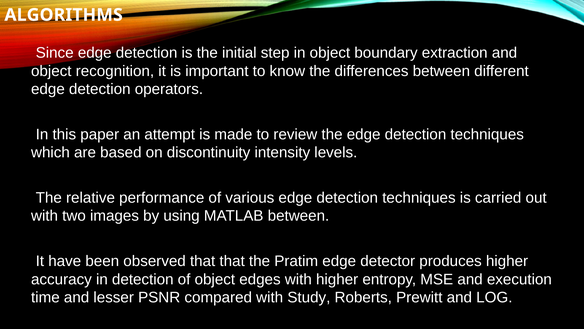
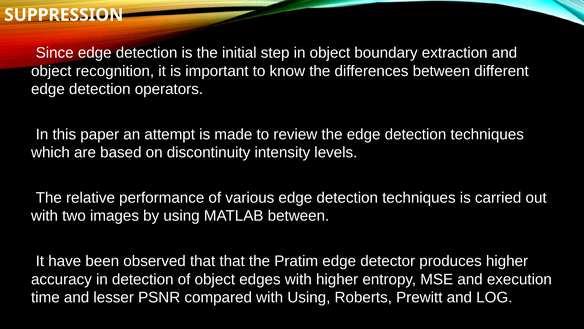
ALGORITHMS: ALGORITHMS -> SUPPRESSION
with Study: Study -> Using
